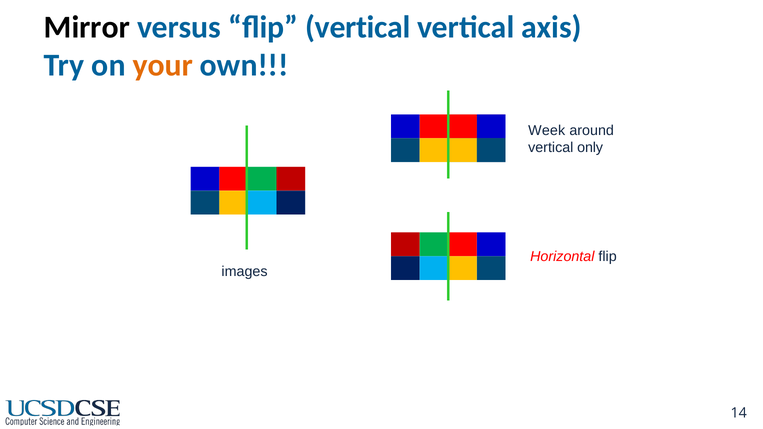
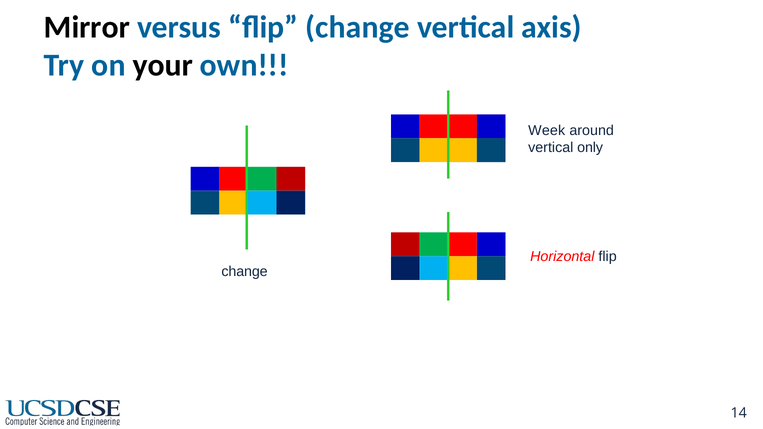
flip vertical: vertical -> change
your colour: orange -> black
images at (245, 272): images -> change
